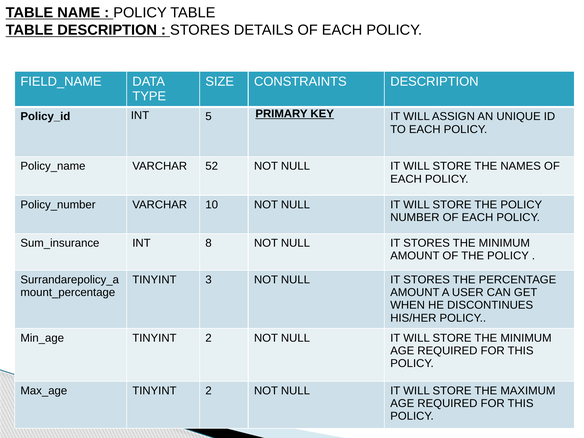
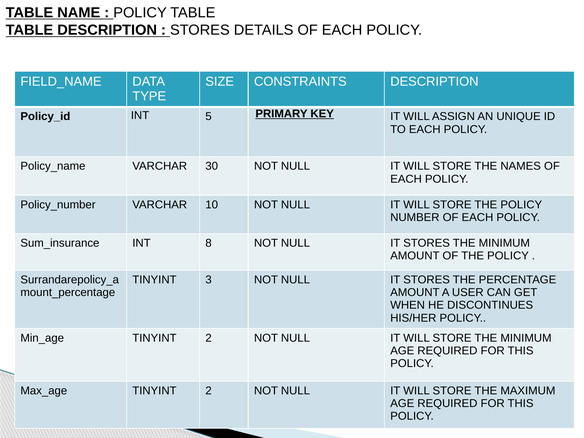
52: 52 -> 30
